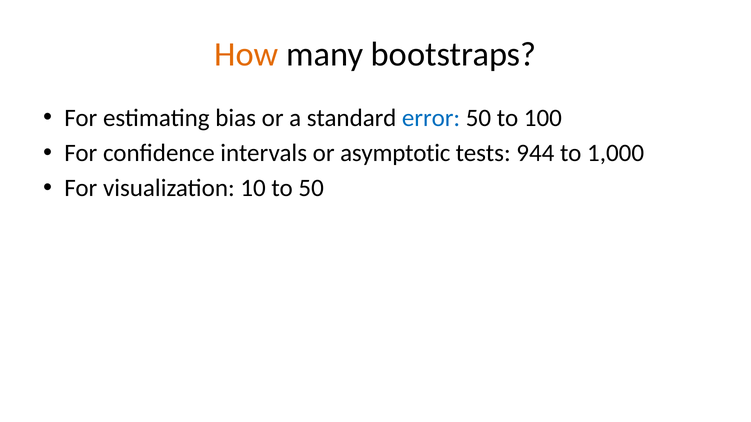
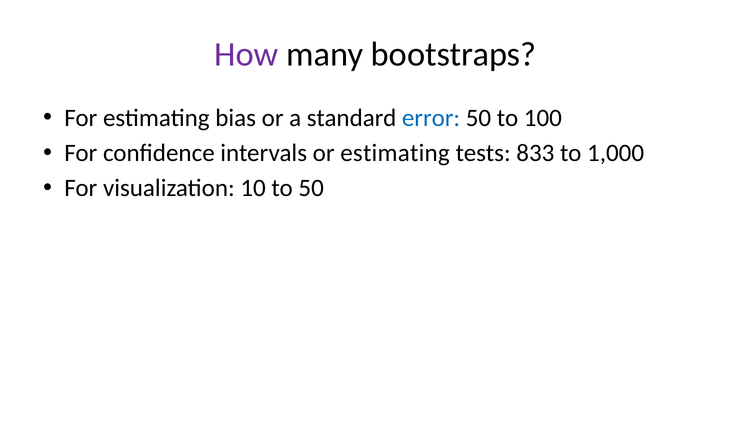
How colour: orange -> purple
or asymptotic: asymptotic -> estimating
944: 944 -> 833
